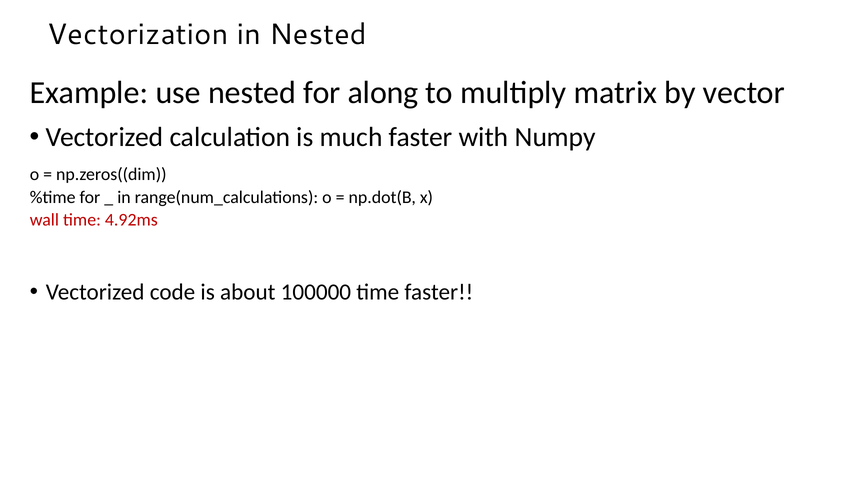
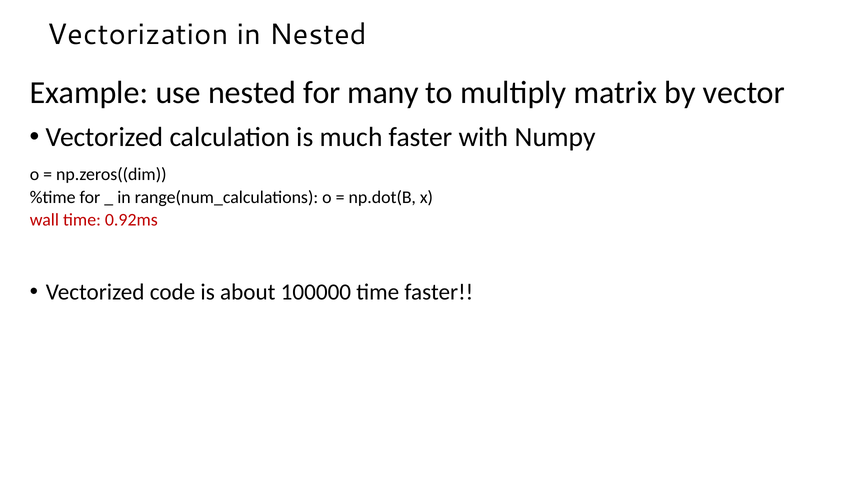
along: along -> many
4.92ms: 4.92ms -> 0.92ms
